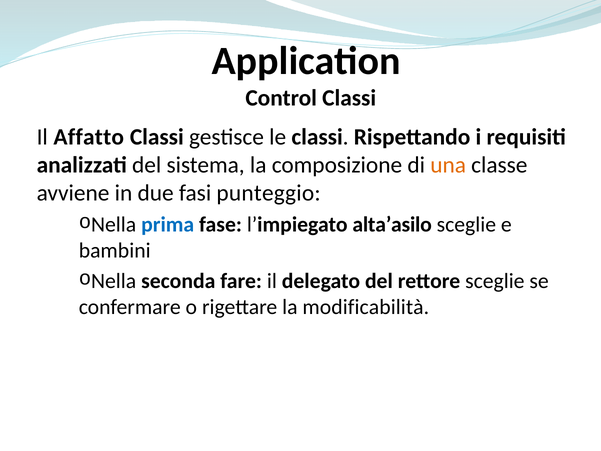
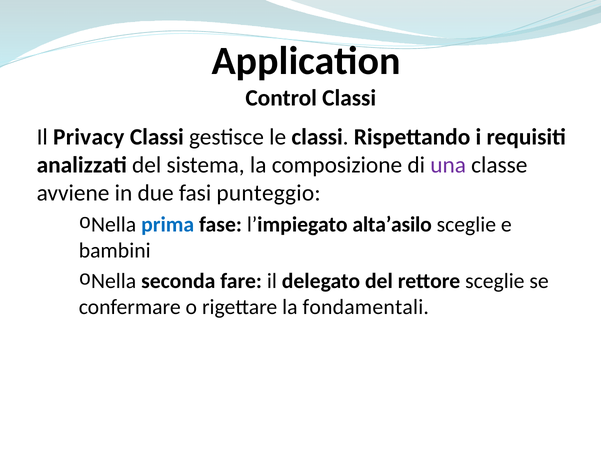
Affatto: Affatto -> Privacy
una colour: orange -> purple
modificabilità: modificabilità -> fondamentali
